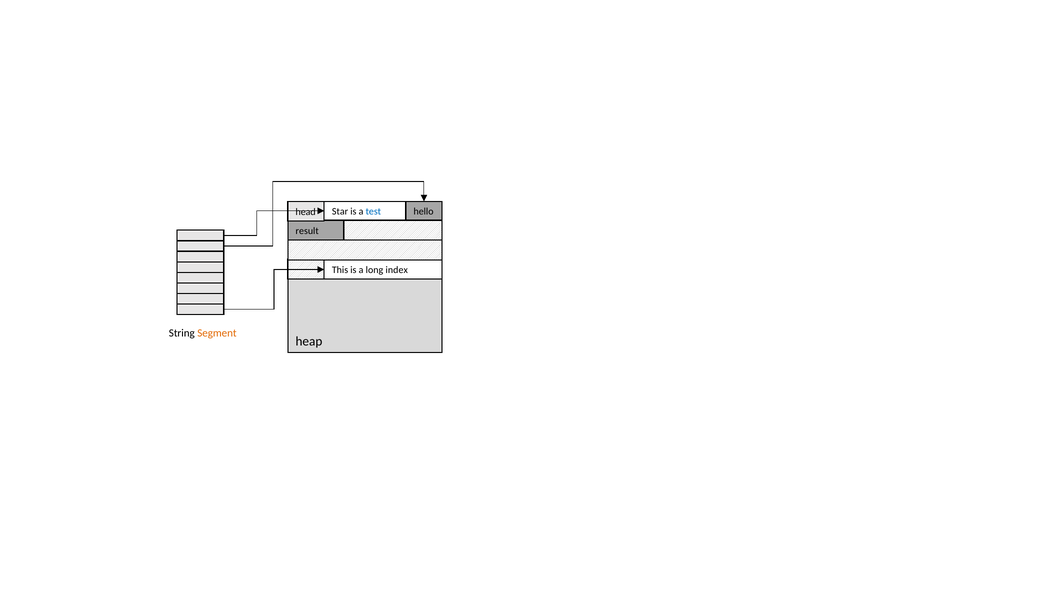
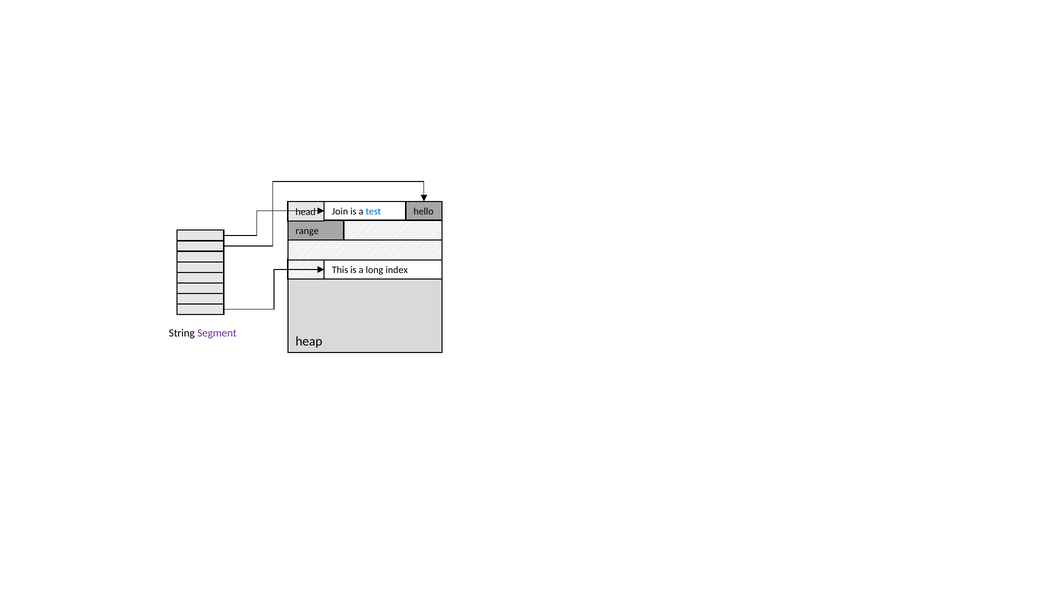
Star: Star -> Join
result: result -> range
Segment colour: orange -> purple
